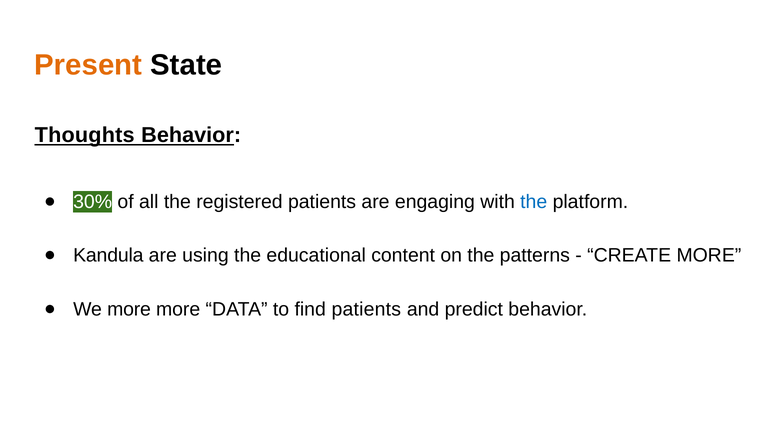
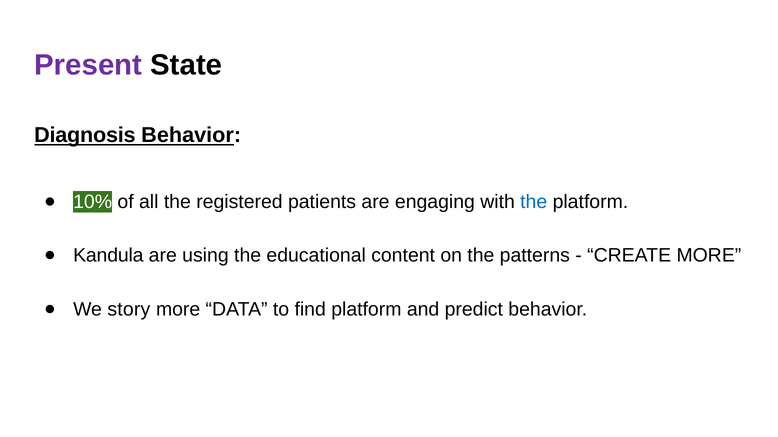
Present colour: orange -> purple
Thoughts: Thoughts -> Diagnosis
30%: 30% -> 10%
We more: more -> story
find patients: patients -> platform
